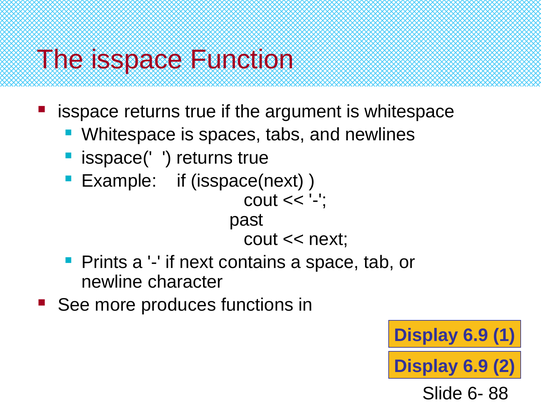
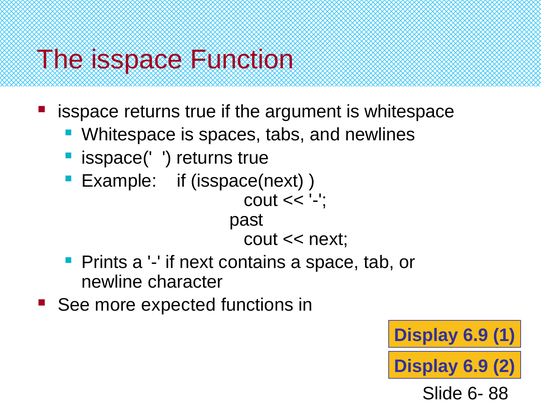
produces: produces -> expected
